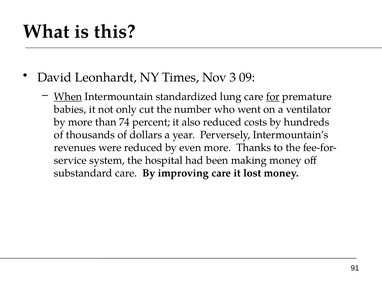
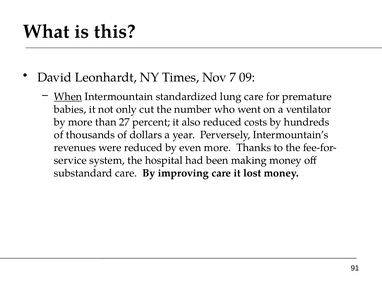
3: 3 -> 7
for underline: present -> none
74: 74 -> 27
